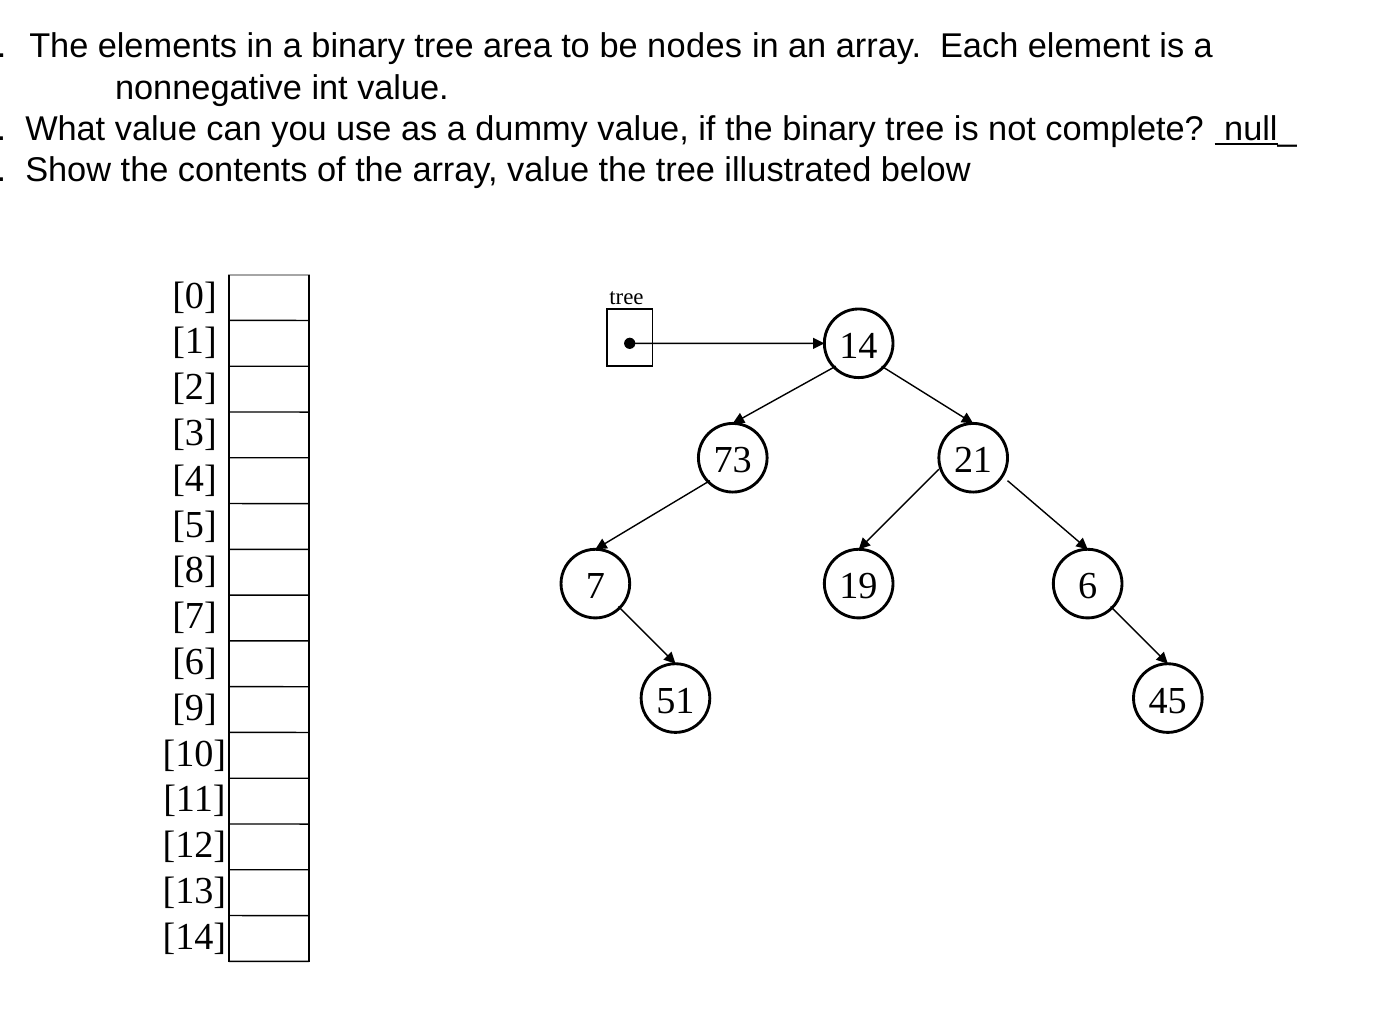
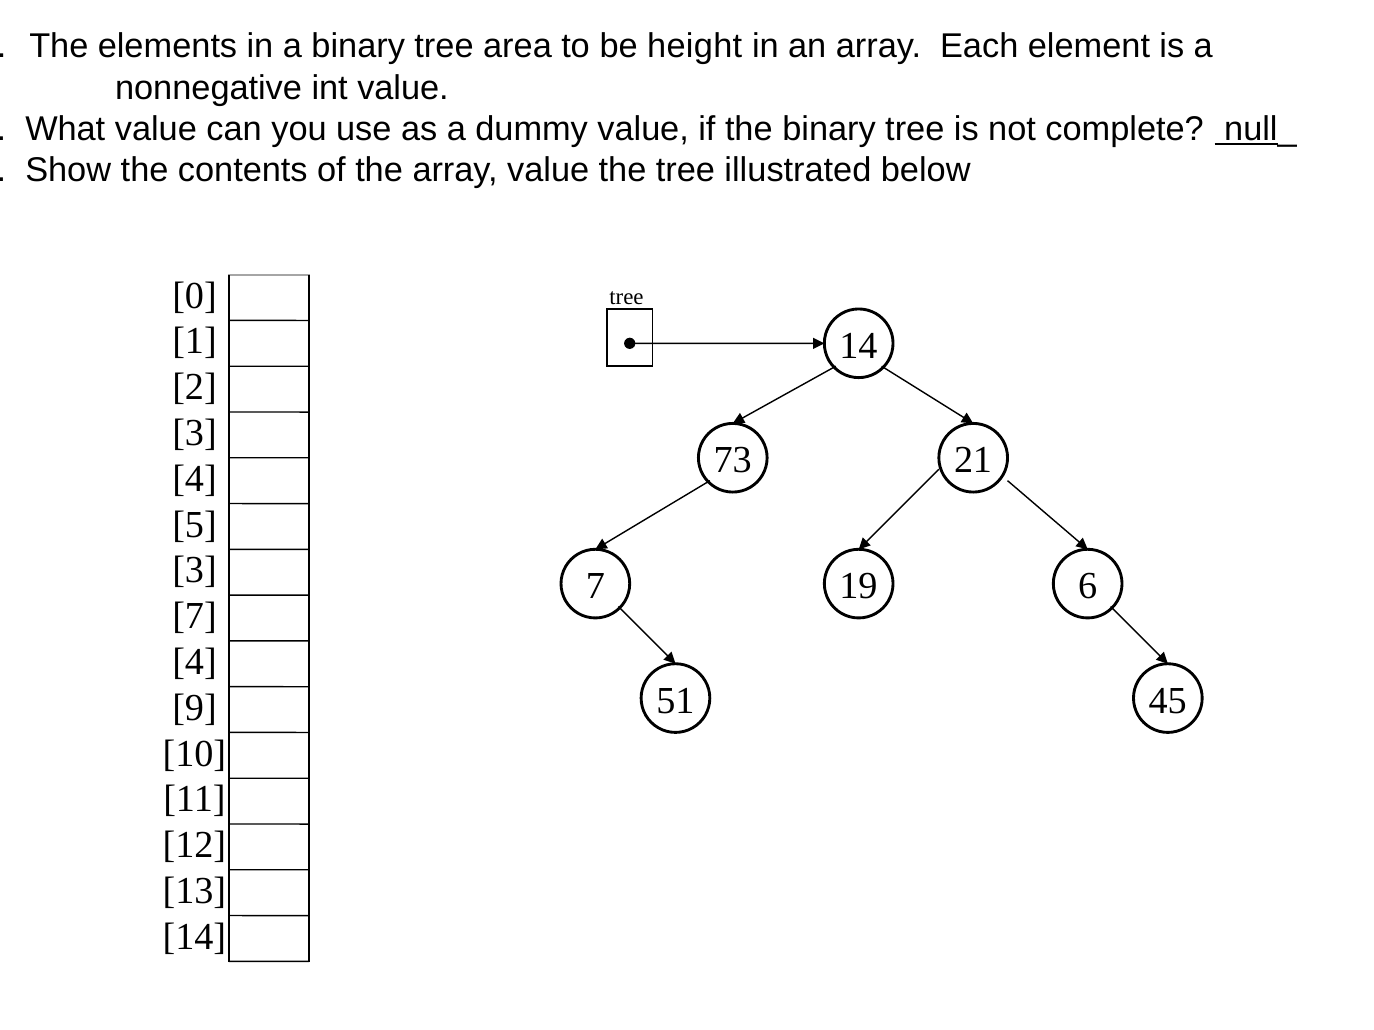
nodes: nodes -> height
8 at (195, 571): 8 -> 3
6 at (195, 662): 6 -> 4
